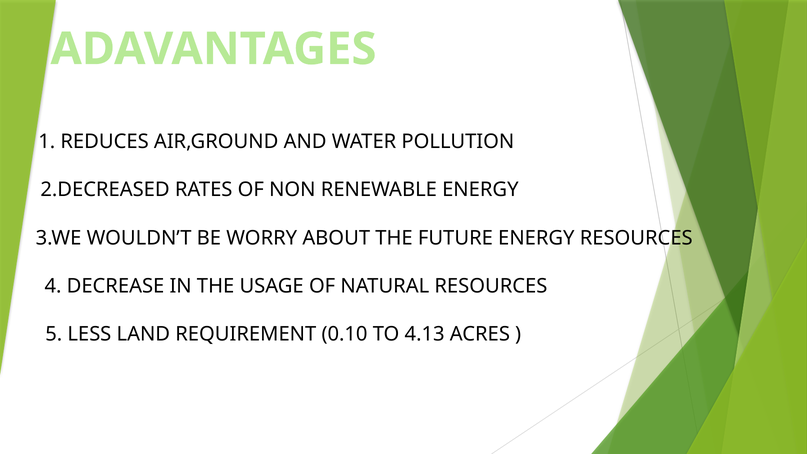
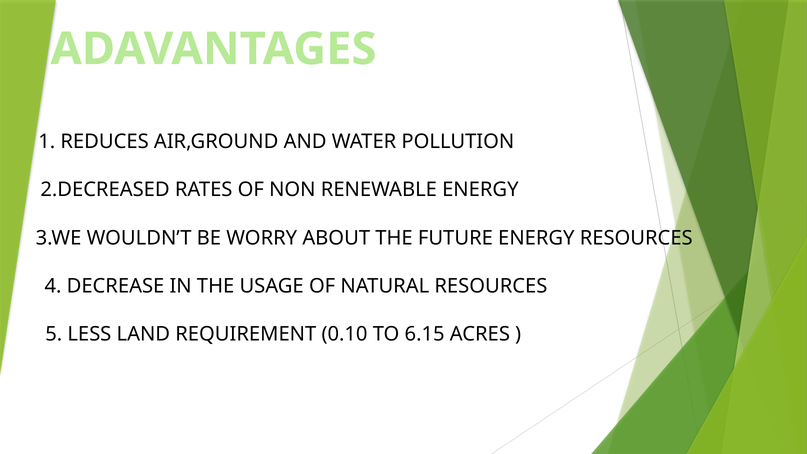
4.13: 4.13 -> 6.15
